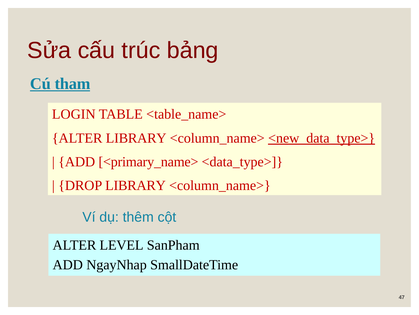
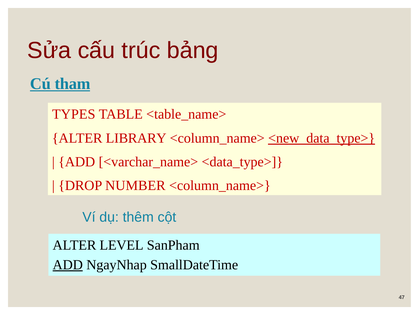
LOGIN: LOGIN -> TYPES
<primary_name>: <primary_name> -> <varchar_name>
DROP LIBRARY: LIBRARY -> NUMBER
ADD at (68, 264) underline: none -> present
